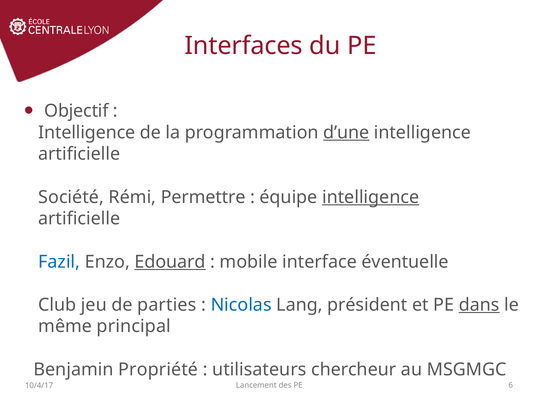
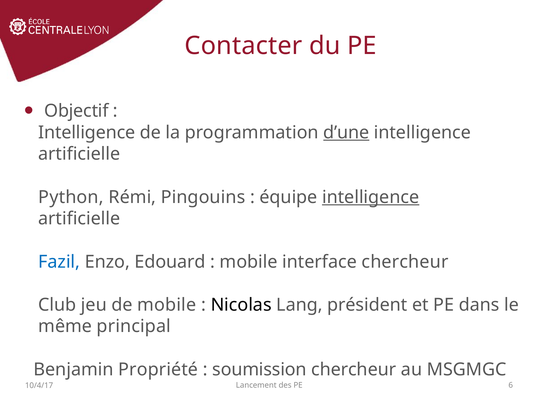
Interfaces: Interfaces -> Contacter
Société: Société -> Python
Permettre: Permettre -> Pingouins
Edouard underline: present -> none
interface éventuelle: éventuelle -> chercheur
de parties: parties -> mobile
Nicolas colour: blue -> black
dans underline: present -> none
utilisateurs: utilisateurs -> soumission
